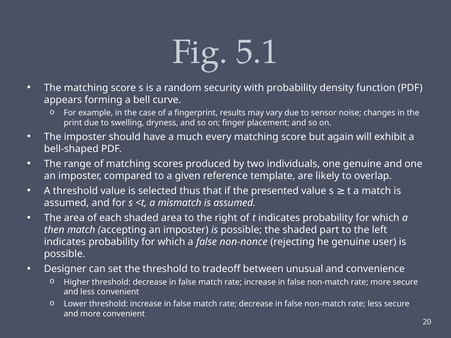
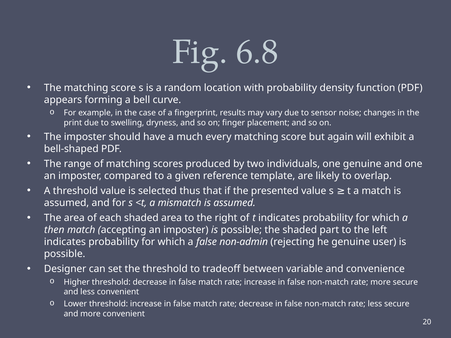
5.1: 5.1 -> 6.8
security: security -> location
non-nonce: non-nonce -> non-admin
unusual: unusual -> variable
